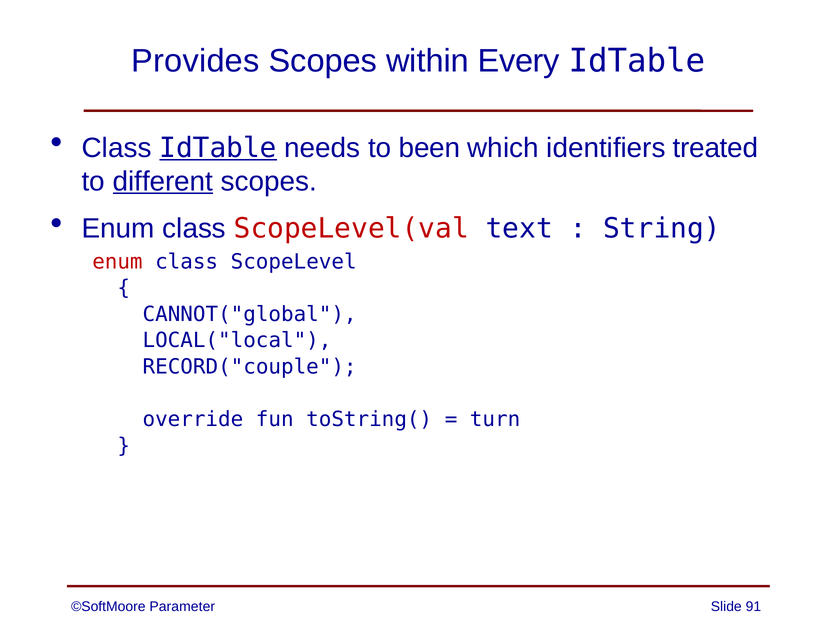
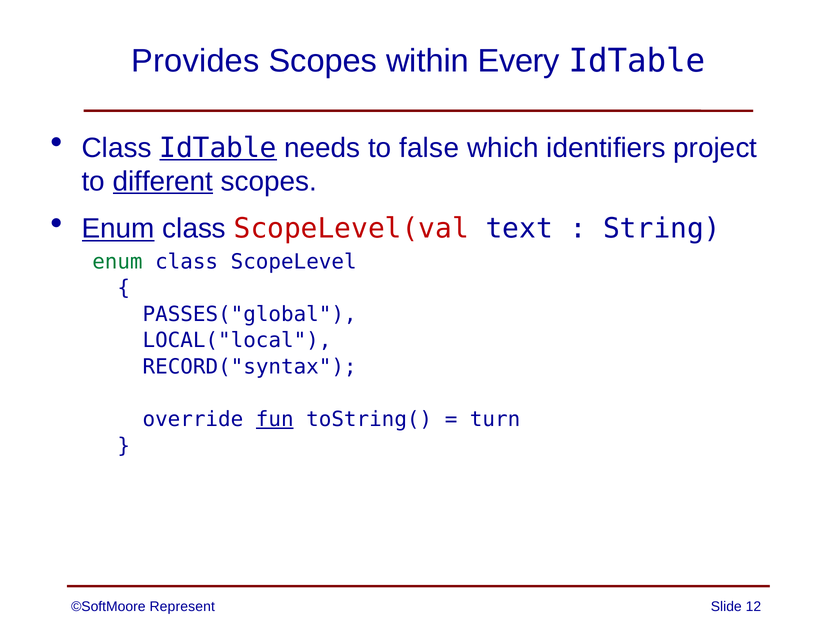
been: been -> false
treated: treated -> project
Enum at (118, 229) underline: none -> present
enum at (117, 262) colour: red -> green
CANNOT("global: CANNOT("global -> PASSES("global
RECORD("couple: RECORD("couple -> RECORD("syntax
fun underline: none -> present
Parameter: Parameter -> Represent
91: 91 -> 12
